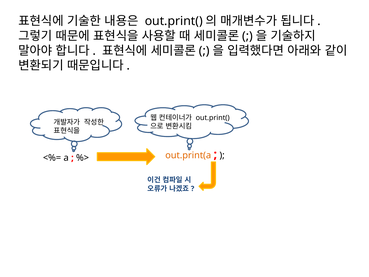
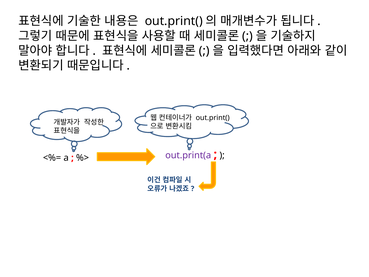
out.print(a colour: orange -> purple
